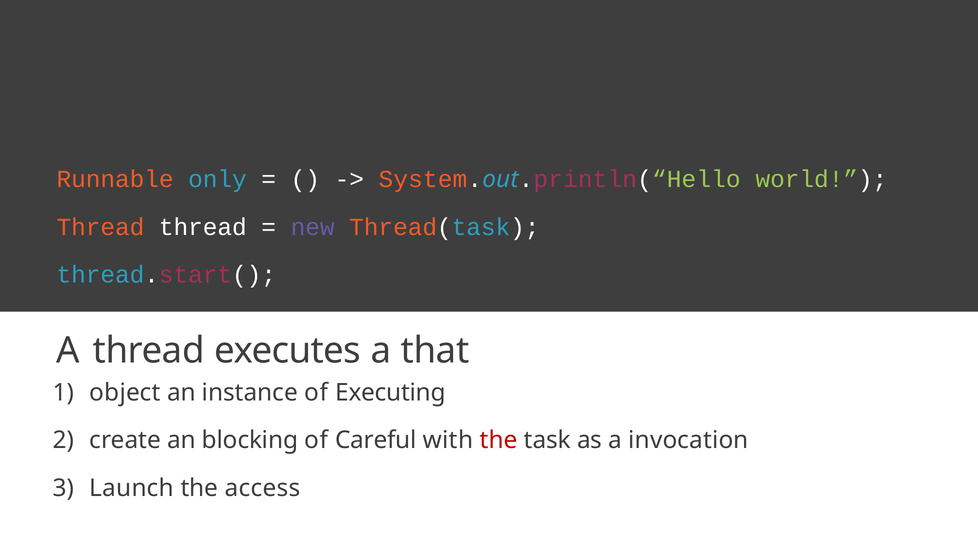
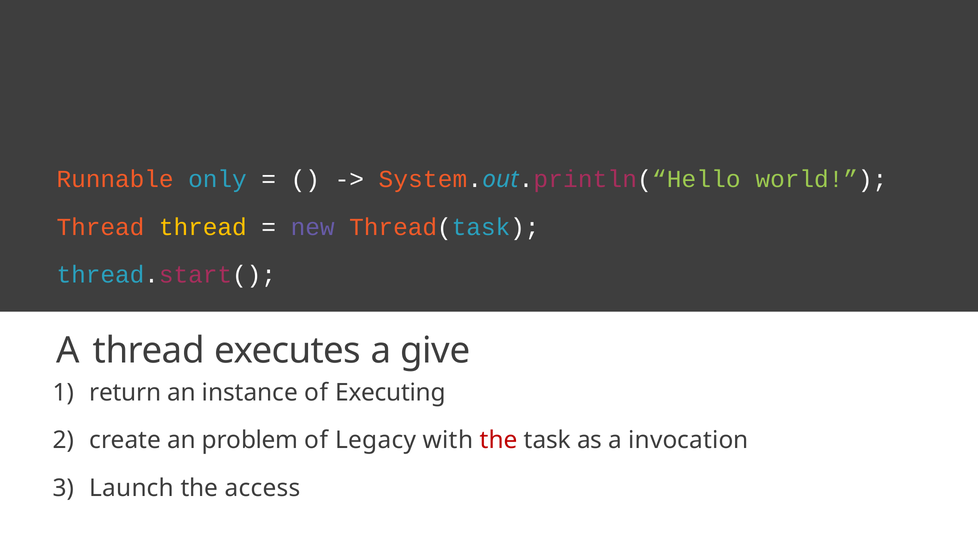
thread at (203, 227) colour: white -> yellow
that: that -> give
object: object -> return
blocking: blocking -> problem
Careful: Careful -> Legacy
